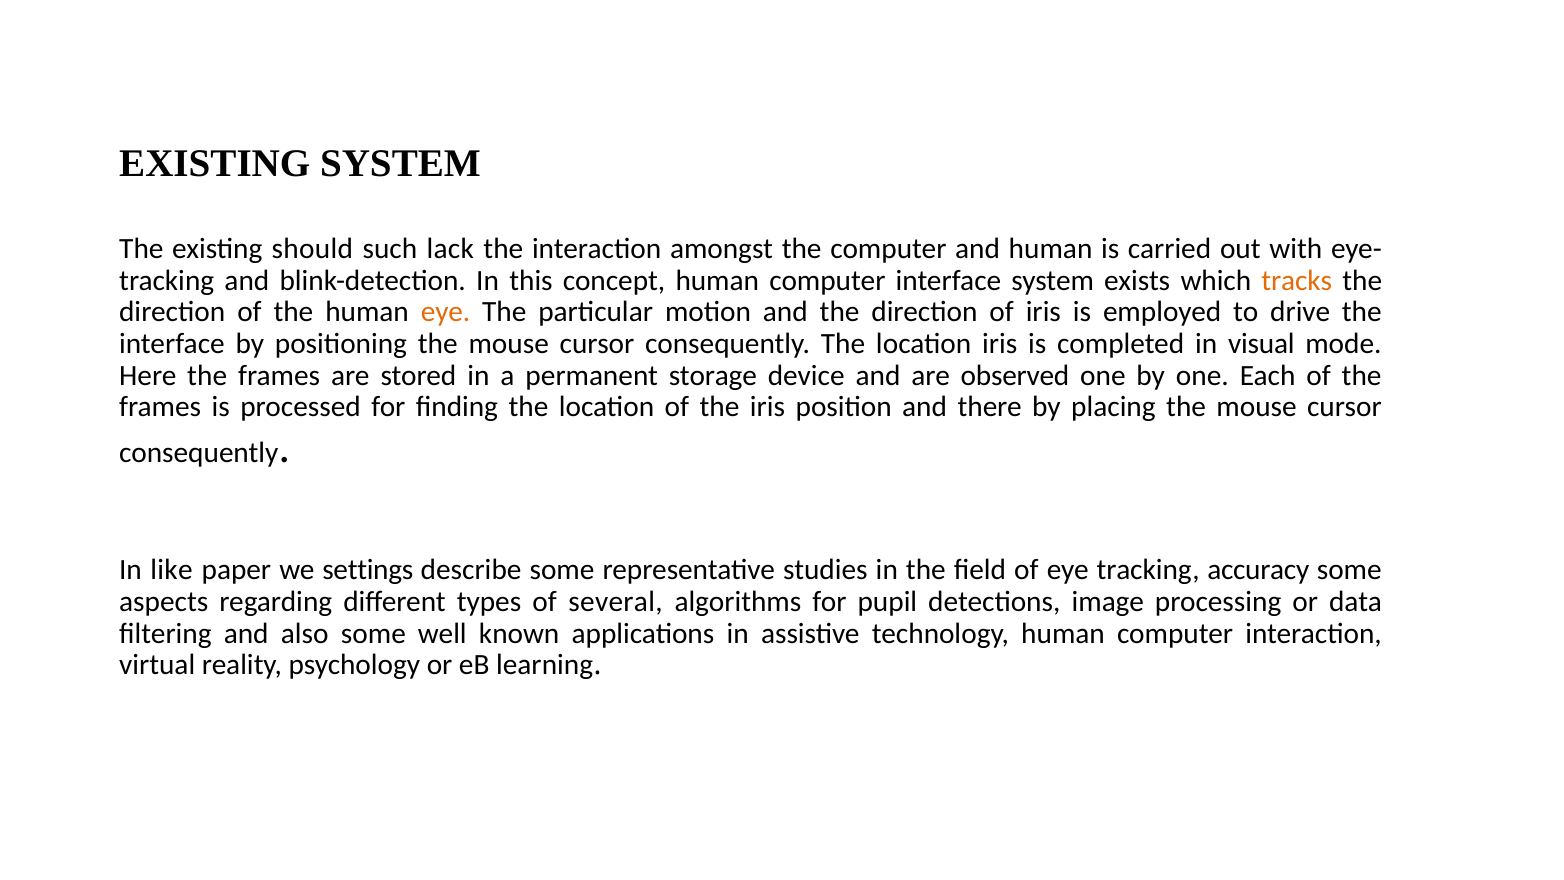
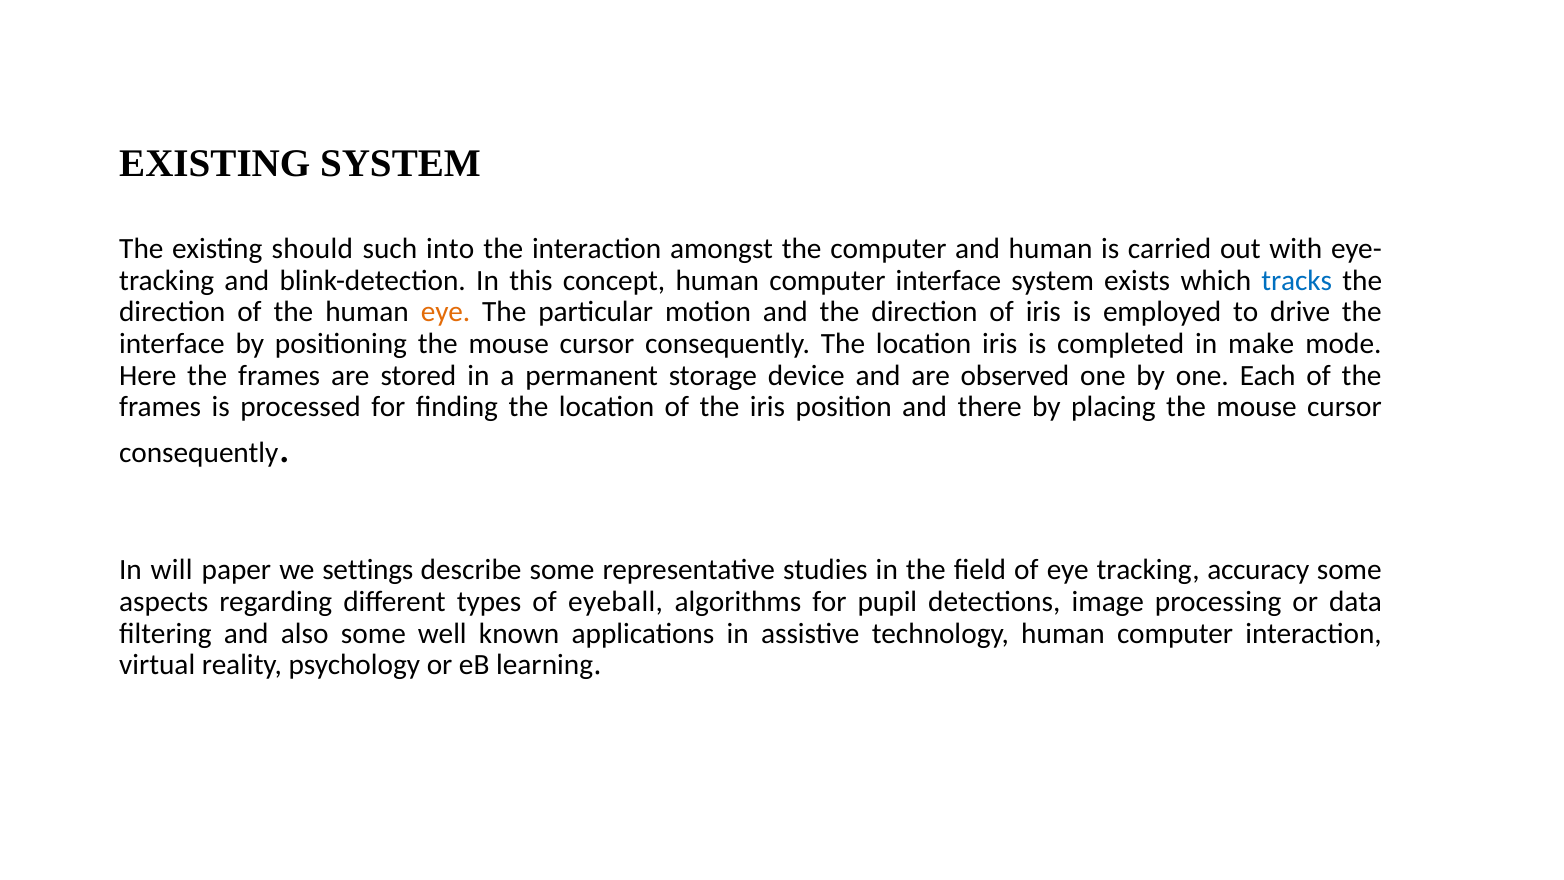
lack: lack -> into
tracks colour: orange -> blue
visual: visual -> make
like: like -> will
several: several -> eyeball
